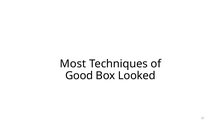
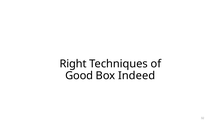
Most: Most -> Right
Looked: Looked -> Indeed
